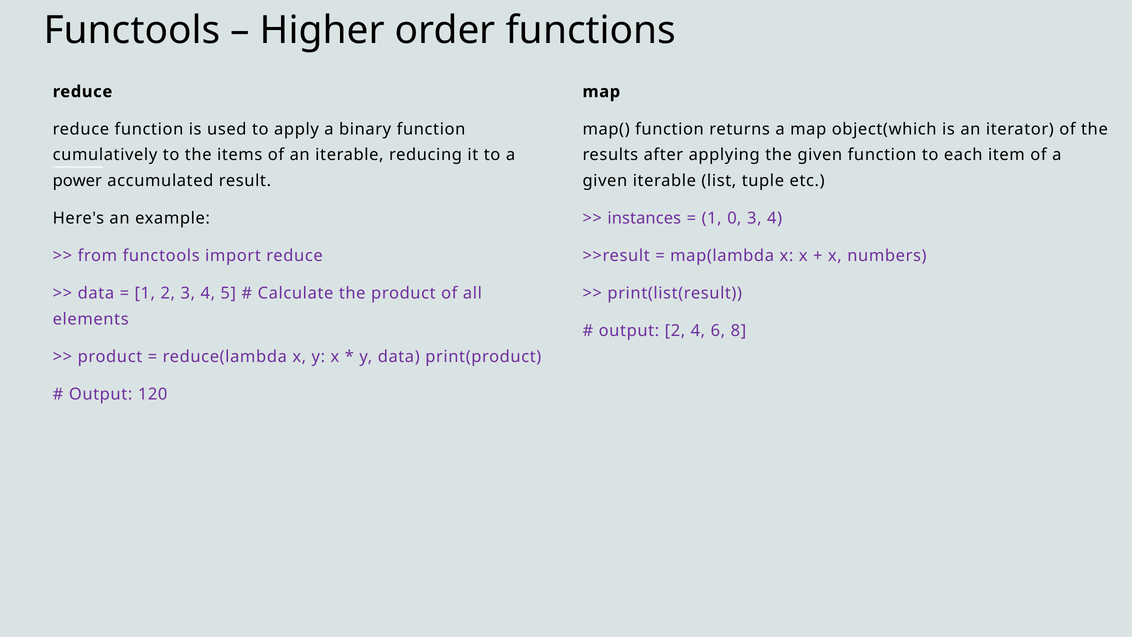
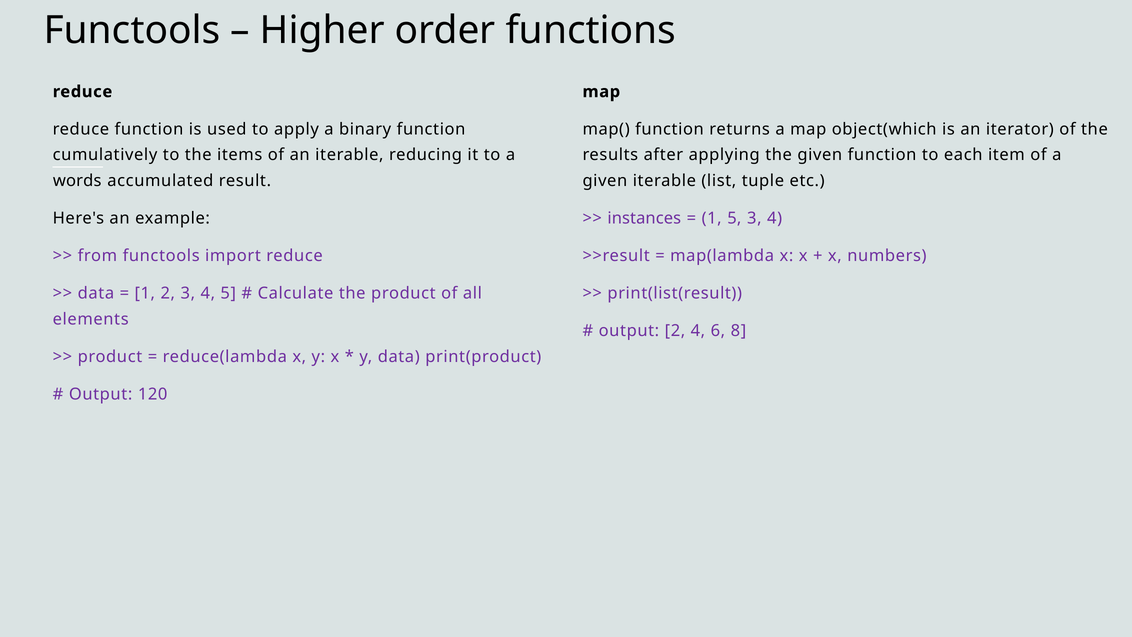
power: power -> words
1 0: 0 -> 5
